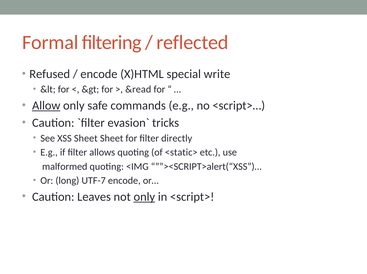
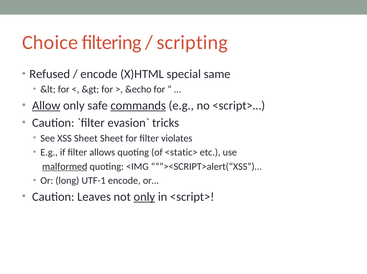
Formal: Formal -> Choice
reflected: reflected -> scripting
write: write -> same
&read: &read -> &echo
commands underline: none -> present
directly: directly -> violates
malformed underline: none -> present
UTF-7: UTF-7 -> UTF-1
